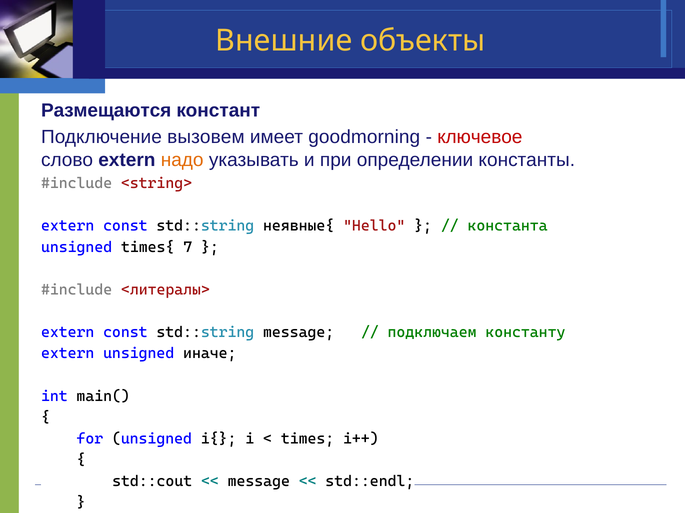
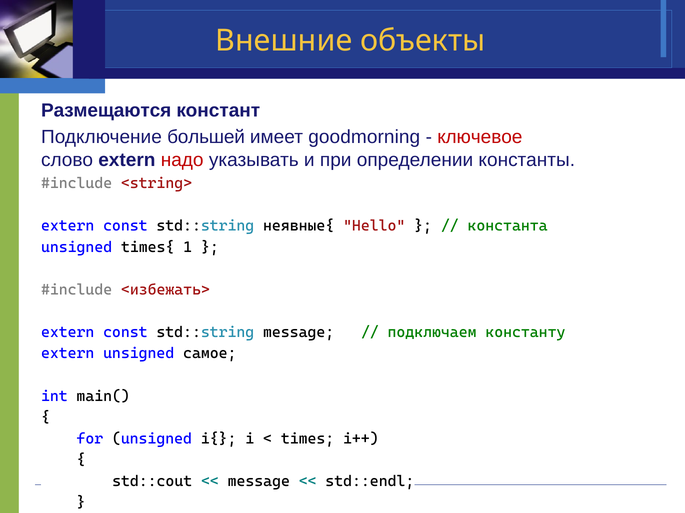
вызовем: вызовем -> большей
надо colour: orange -> red
7: 7 -> 1
<литералы>: <литералы> -> <избежать>
иначе: иначе -> самое
